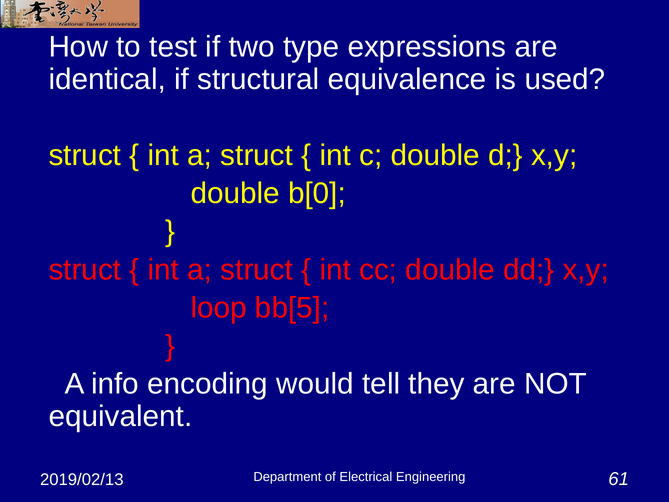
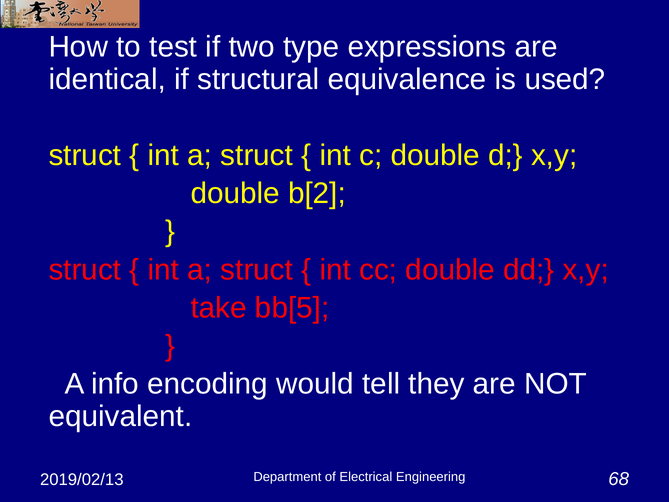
b[0: b[0 -> b[2
loop: loop -> take
61: 61 -> 68
